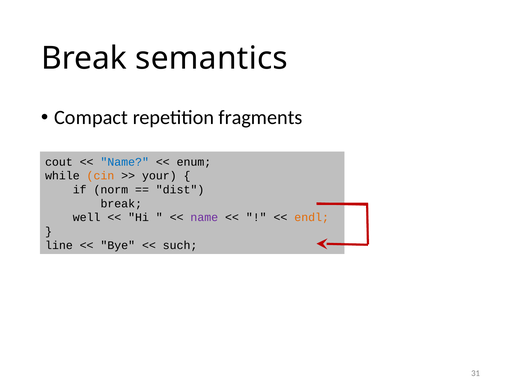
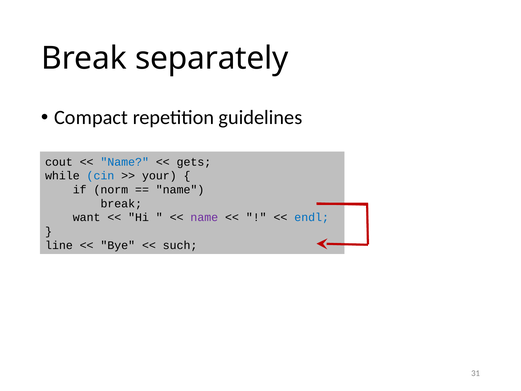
semantics: semantics -> separately
fragments: fragments -> guidelines
enum: enum -> gets
cin colour: orange -> blue
dist at (180, 190): dist -> name
well: well -> want
endl colour: orange -> blue
